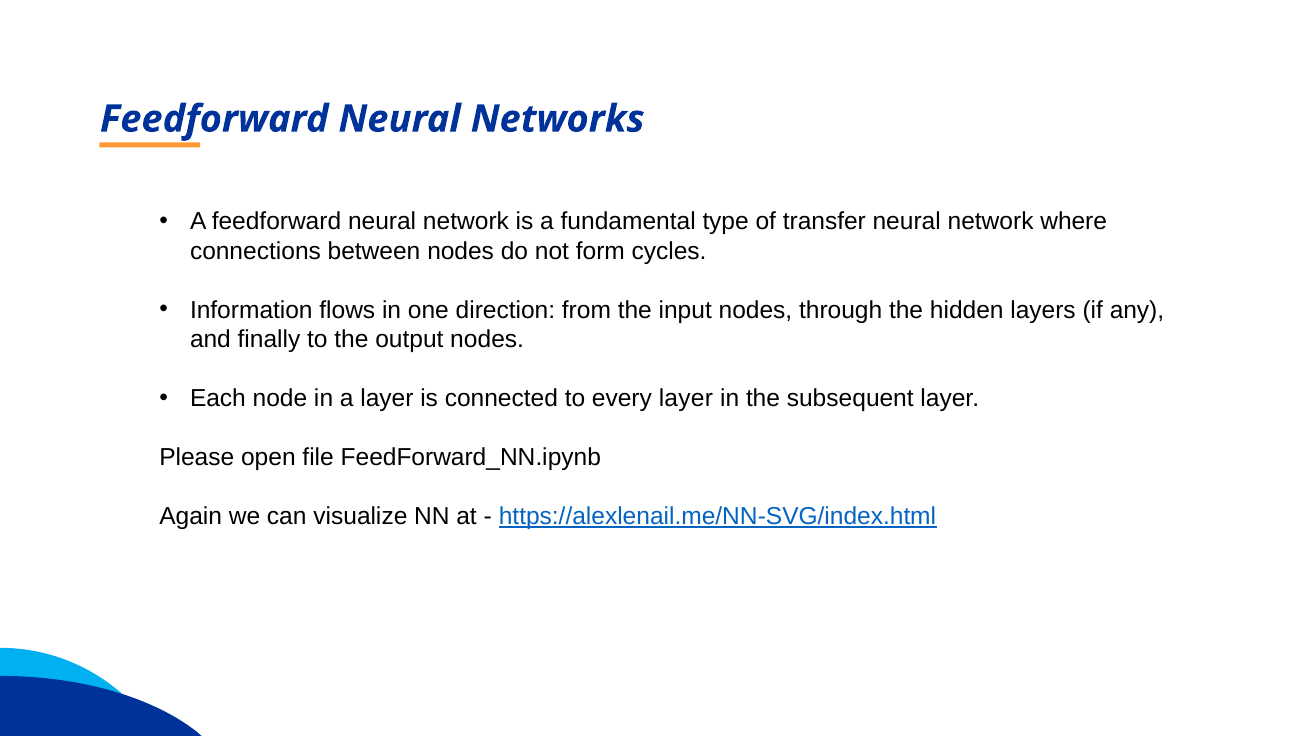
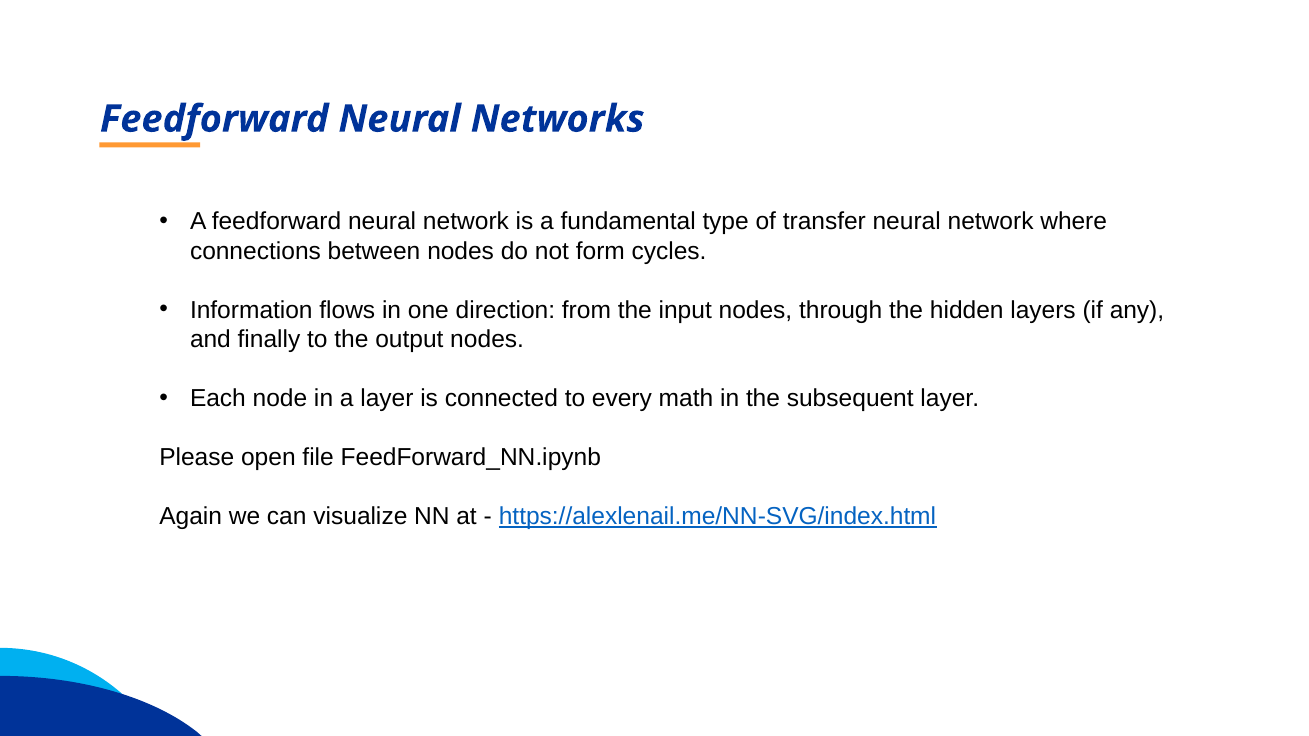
every layer: layer -> math
